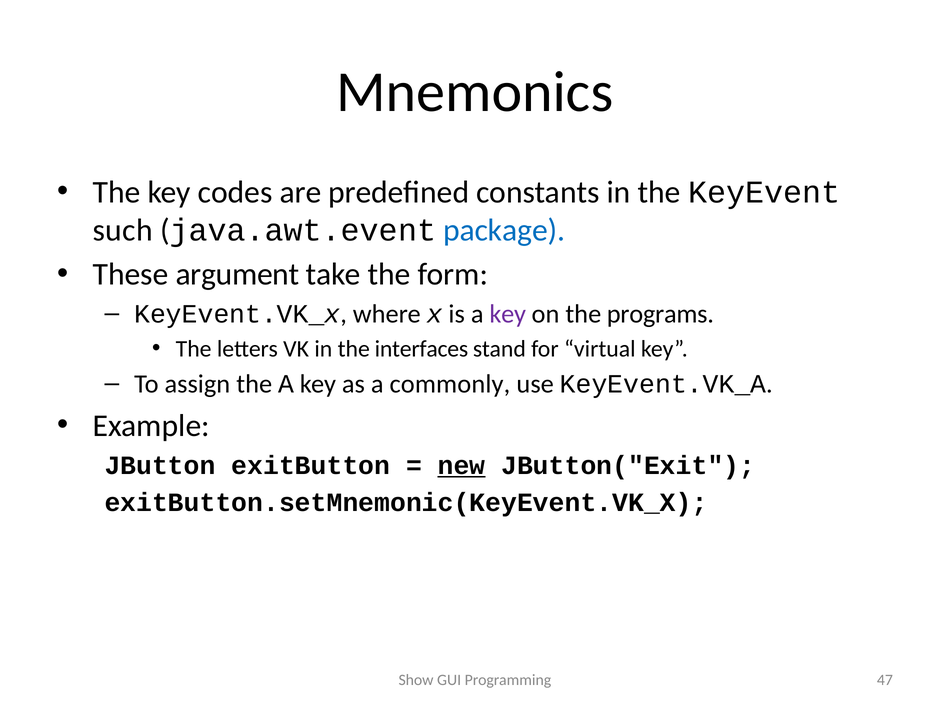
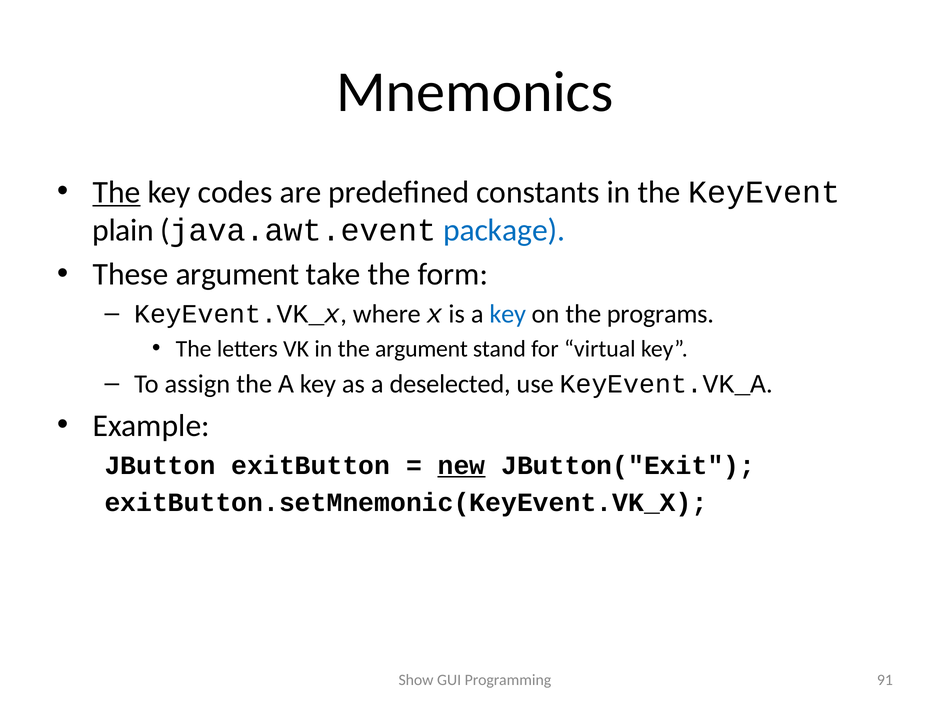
The at (117, 192) underline: none -> present
such: such -> plain
key at (508, 314) colour: purple -> blue
the interfaces: interfaces -> argument
commonly: commonly -> deselected
47: 47 -> 91
